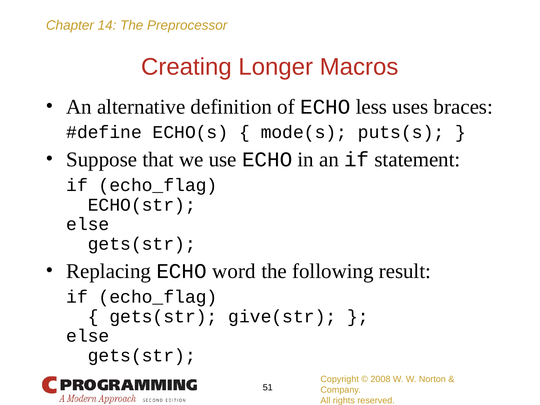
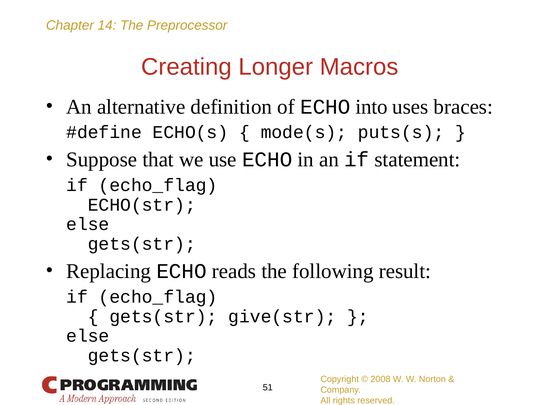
less: less -> into
word: word -> reads
